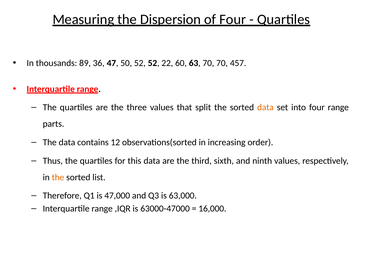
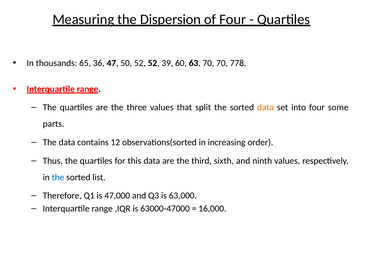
89: 89 -> 65
22: 22 -> 39
457: 457 -> 778
four range: range -> some
the at (58, 177) colour: orange -> blue
